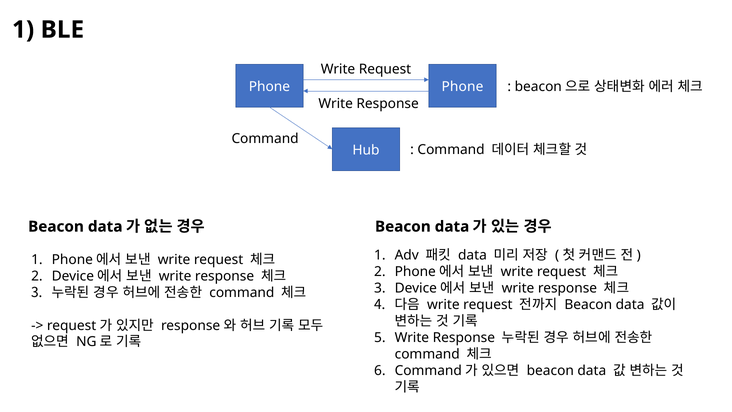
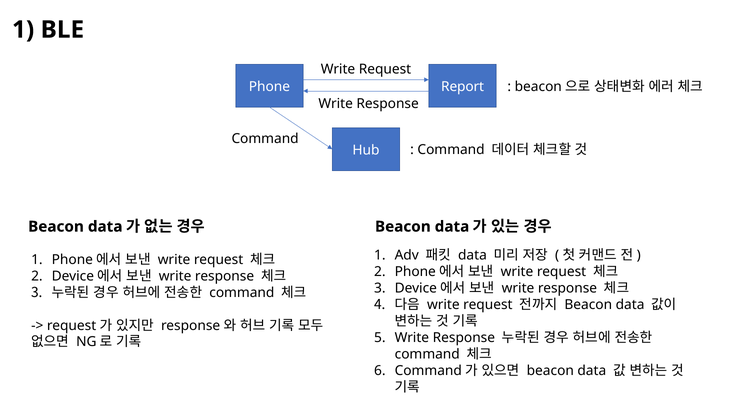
Phone Phone: Phone -> Report
